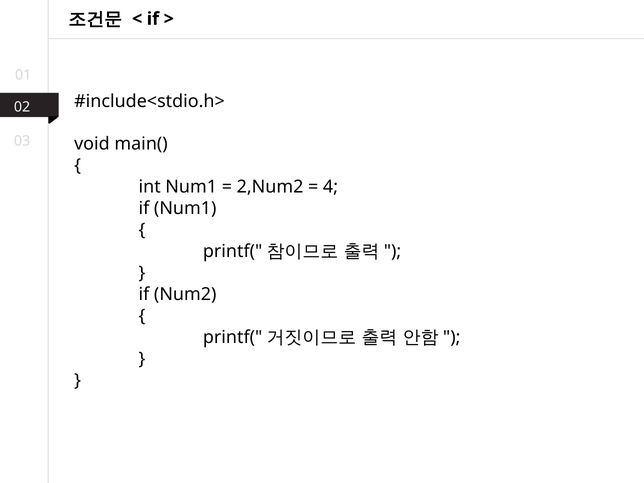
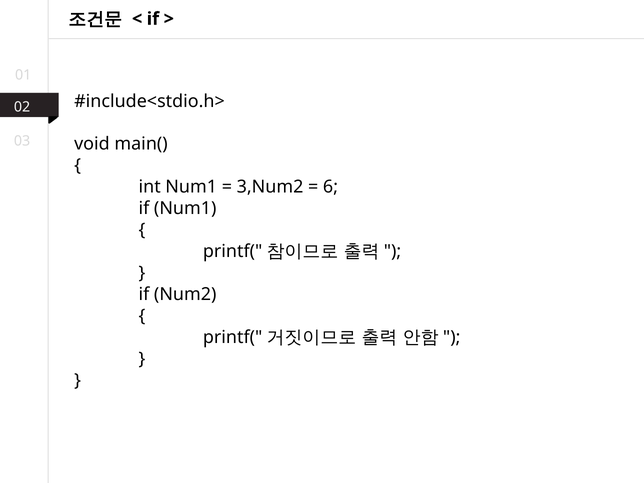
2,Num2: 2,Num2 -> 3,Num2
4: 4 -> 6
